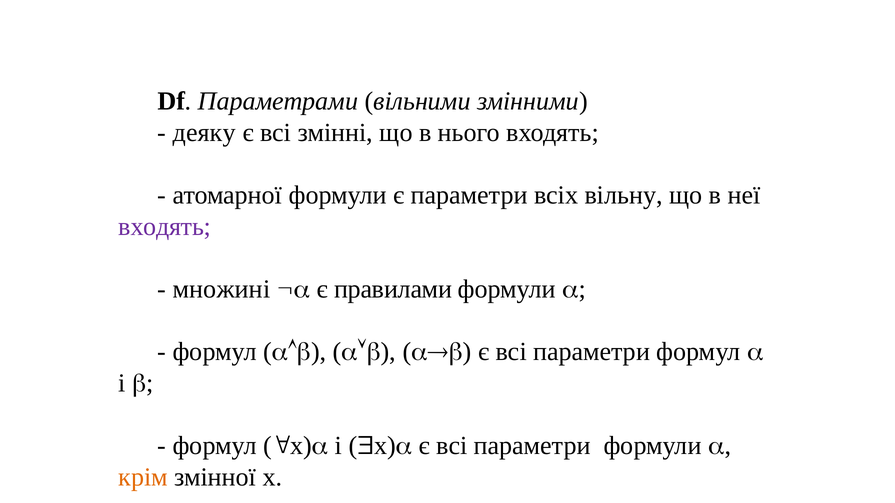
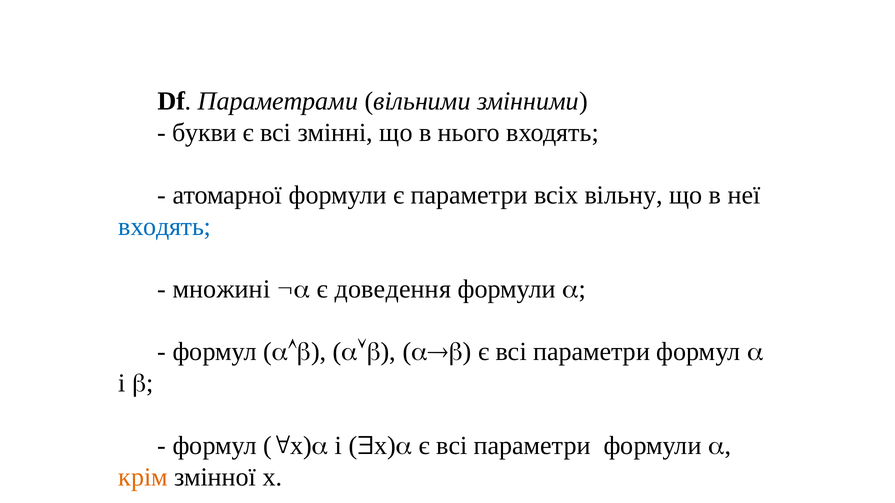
деяку: деяку -> букви
входять at (165, 227) colour: purple -> blue
правилами: правилами -> доведення
